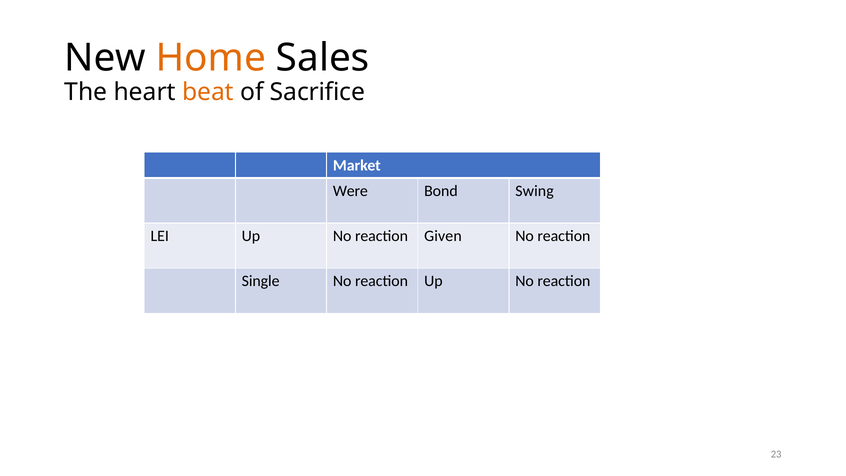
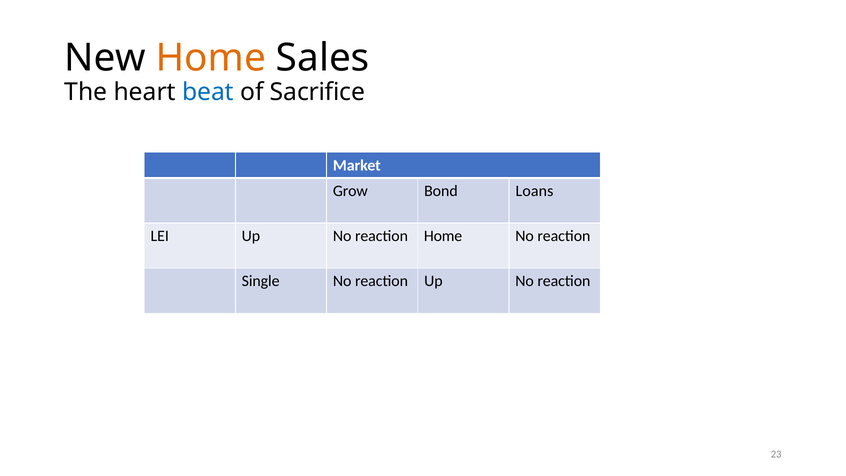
beat colour: orange -> blue
Were: Were -> Grow
Swing: Swing -> Loans
reaction Given: Given -> Home
